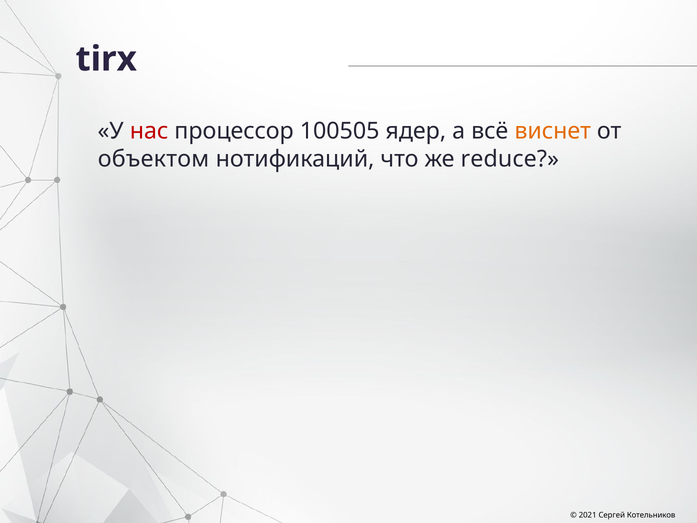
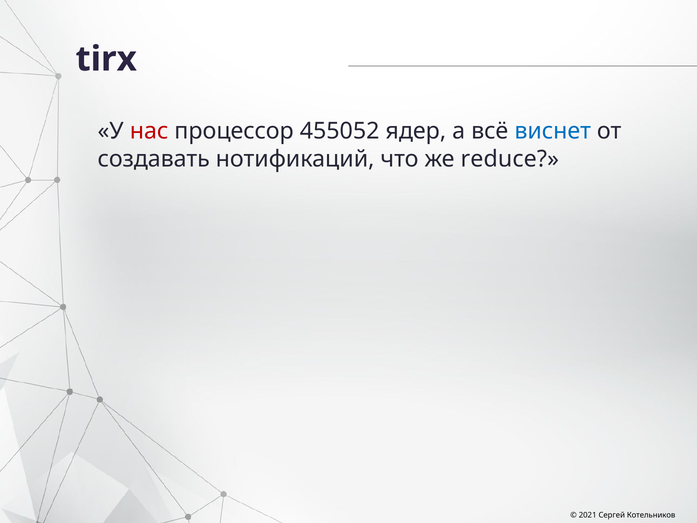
100505: 100505 -> 455052
виснет colour: orange -> blue
объектом: объектом -> создавать
